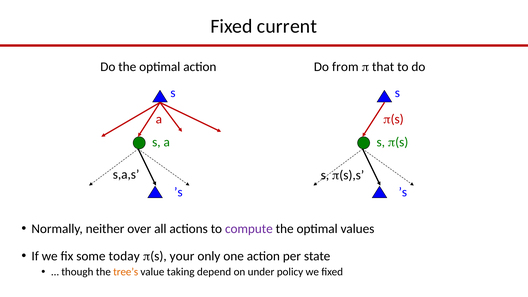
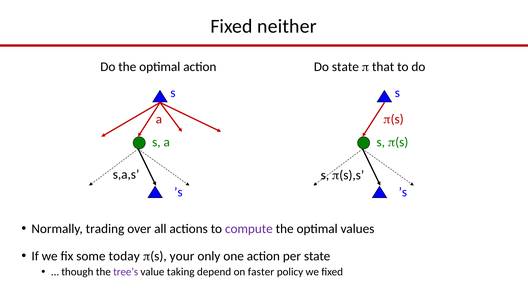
current: current -> neither
Do from: from -> state
neither: neither -> trading
tree’s colour: orange -> purple
under: under -> faster
